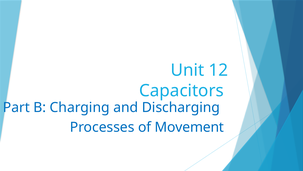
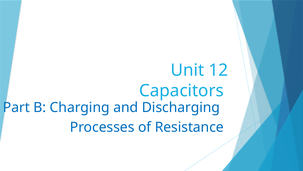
Movement: Movement -> Resistance
